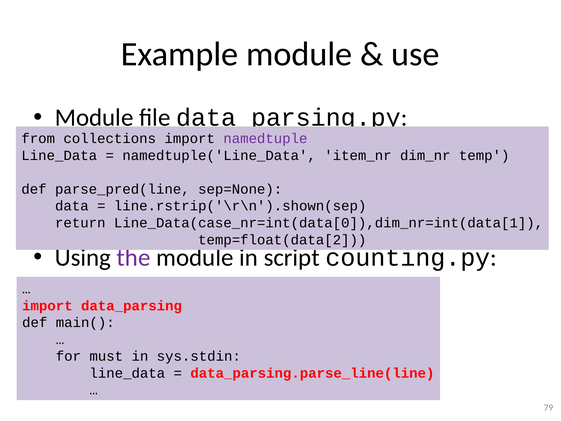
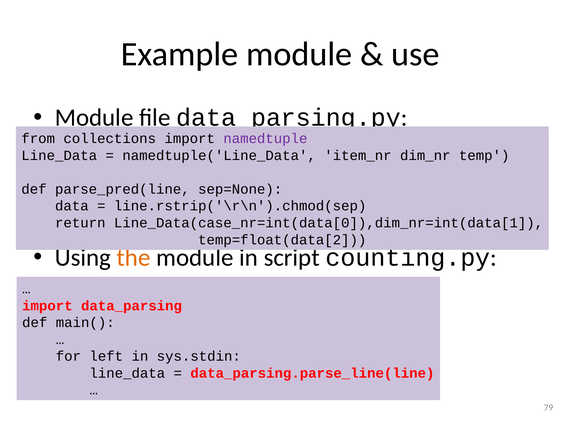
line.rstrip('\r\n').shown(sep: line.rstrip('\r\n').shown(sep -> line.rstrip('\r\n').chmod(sep
the colour: purple -> orange
must: must -> left
